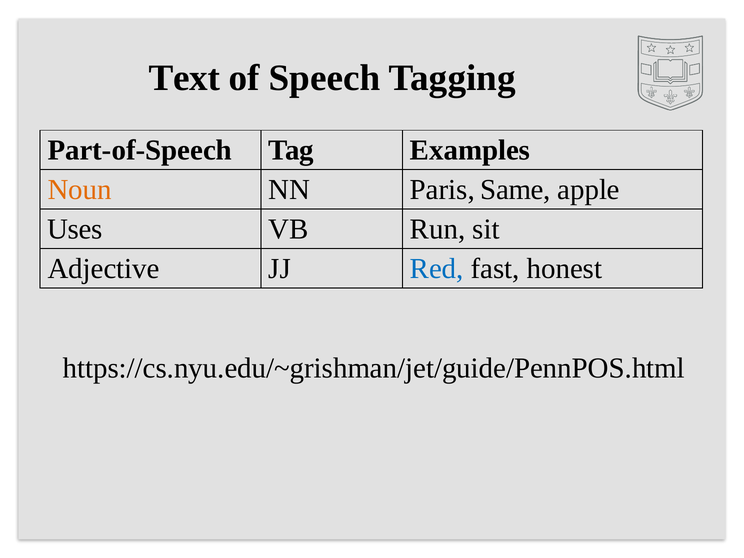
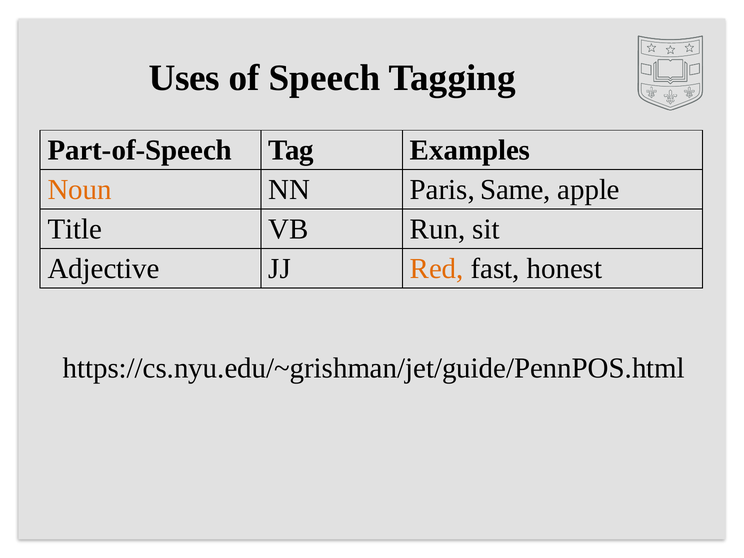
Text: Text -> Uses
Uses: Uses -> Title
Red colour: blue -> orange
